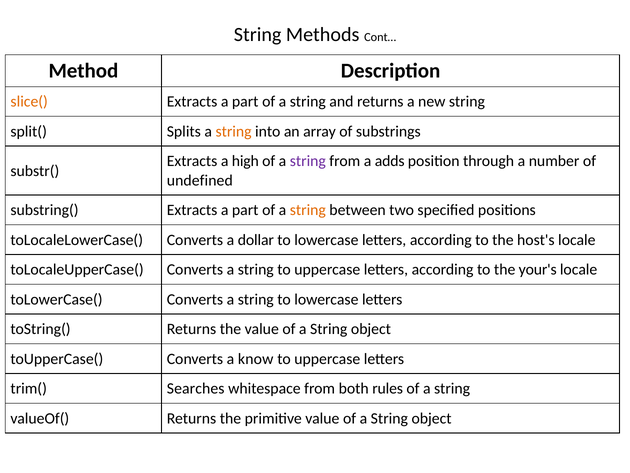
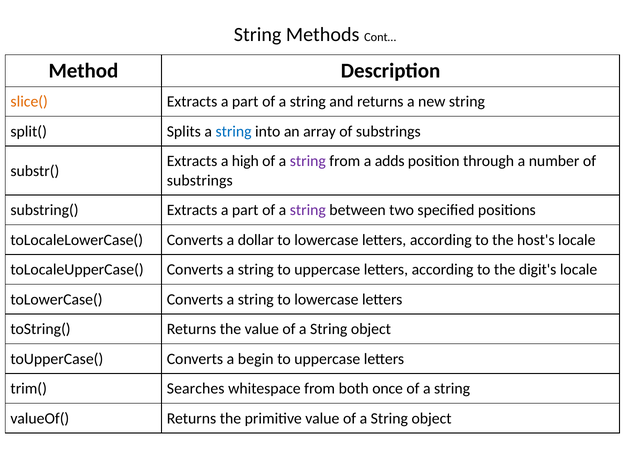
string at (234, 131) colour: orange -> blue
undefined at (200, 180): undefined -> substrings
string at (308, 210) colour: orange -> purple
your's: your's -> digit's
know: know -> begin
rules: rules -> once
